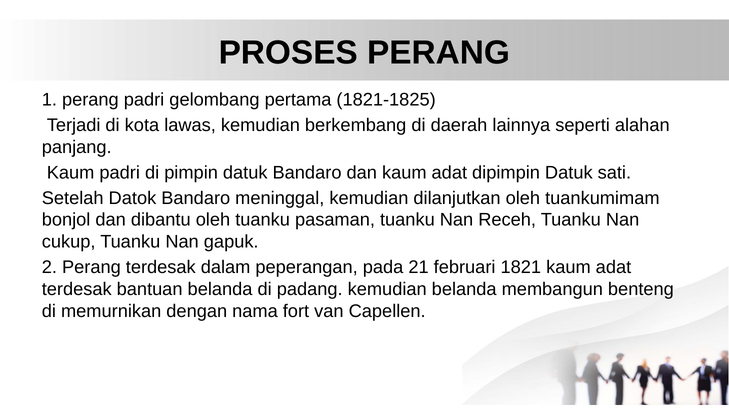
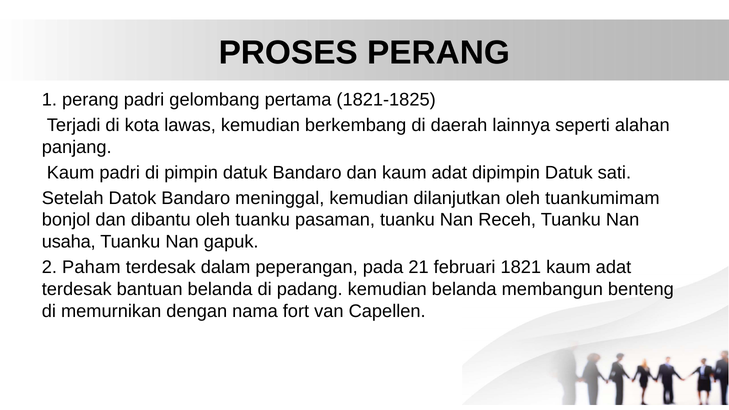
cukup: cukup -> usaha
2 Perang: Perang -> Paham
